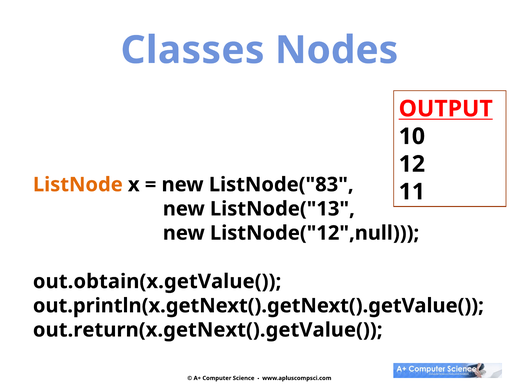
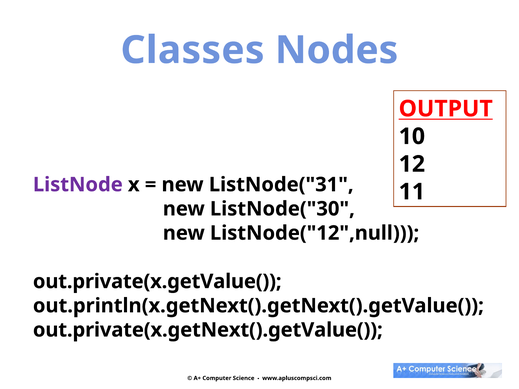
ListNode colour: orange -> purple
ListNode("83: ListNode("83 -> ListNode("31
ListNode("13: ListNode("13 -> ListNode("30
out.obtain(x.getValue(: out.obtain(x.getValue( -> out.private(x.getValue(
out.return(x.getNext().getValue(: out.return(x.getNext().getValue( -> out.private(x.getNext().getValue(
